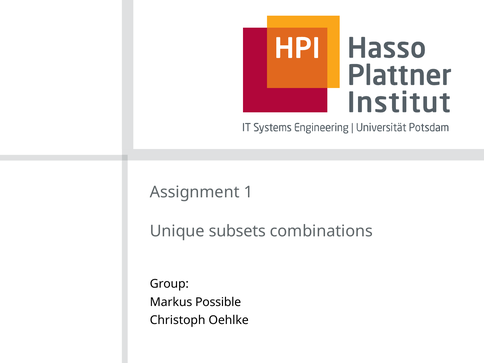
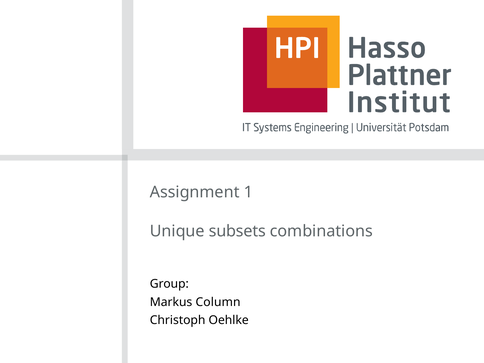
Possible: Possible -> Column
